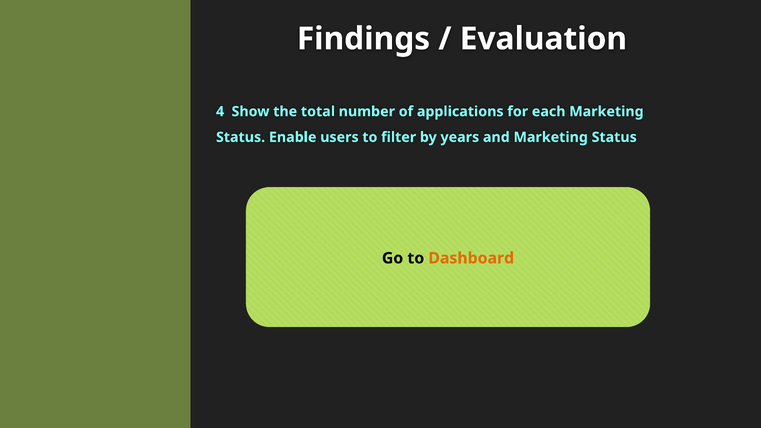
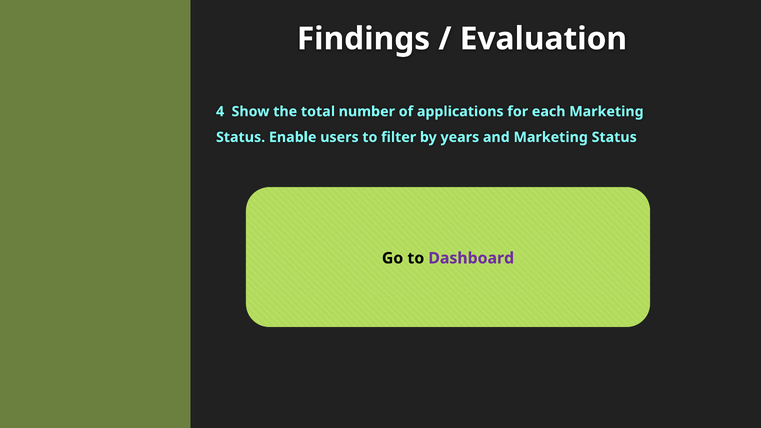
Dashboard colour: orange -> purple
